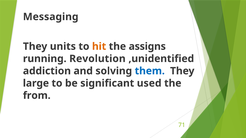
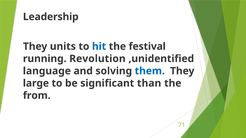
Messaging: Messaging -> Leadership
hit colour: orange -> blue
assigns: assigns -> festival
addiction: addiction -> language
used: used -> than
